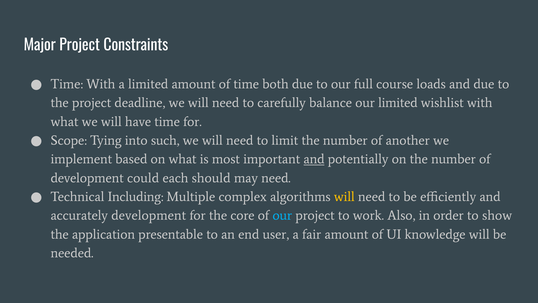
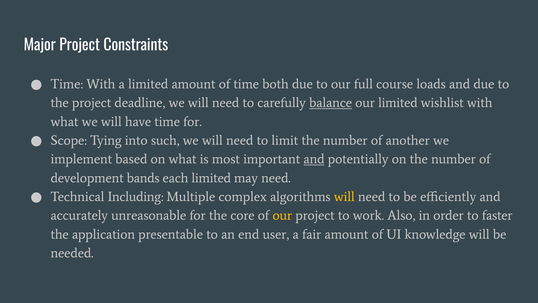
balance underline: none -> present
could: could -> bands
each should: should -> limited
accurately development: development -> unreasonable
our at (282, 215) colour: light blue -> yellow
show: show -> faster
